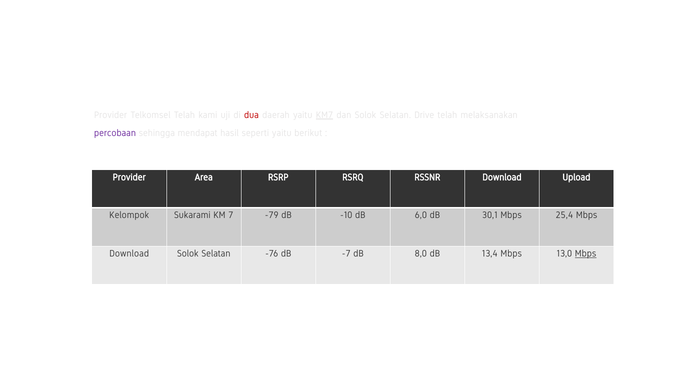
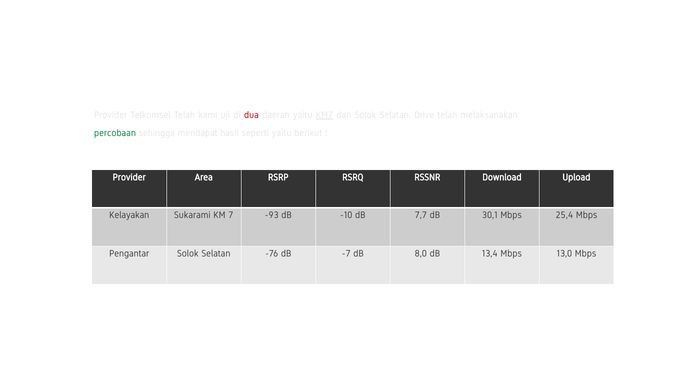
percobaan colour: purple -> green
Kelompok: Kelompok -> Kelayakan
-79: -79 -> -93
6,0: 6,0 -> 7,7
Download at (129, 253): Download -> Pengantar
Mbps at (586, 253) underline: present -> none
